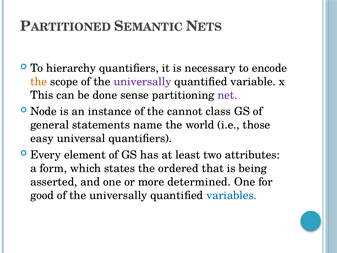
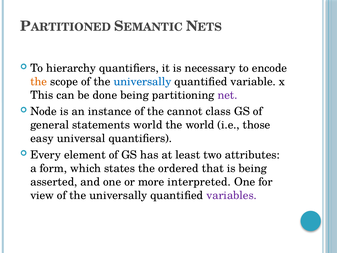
universally at (142, 82) colour: purple -> blue
done sense: sense -> being
statements name: name -> world
determined: determined -> interpreted
good: good -> view
variables colour: blue -> purple
